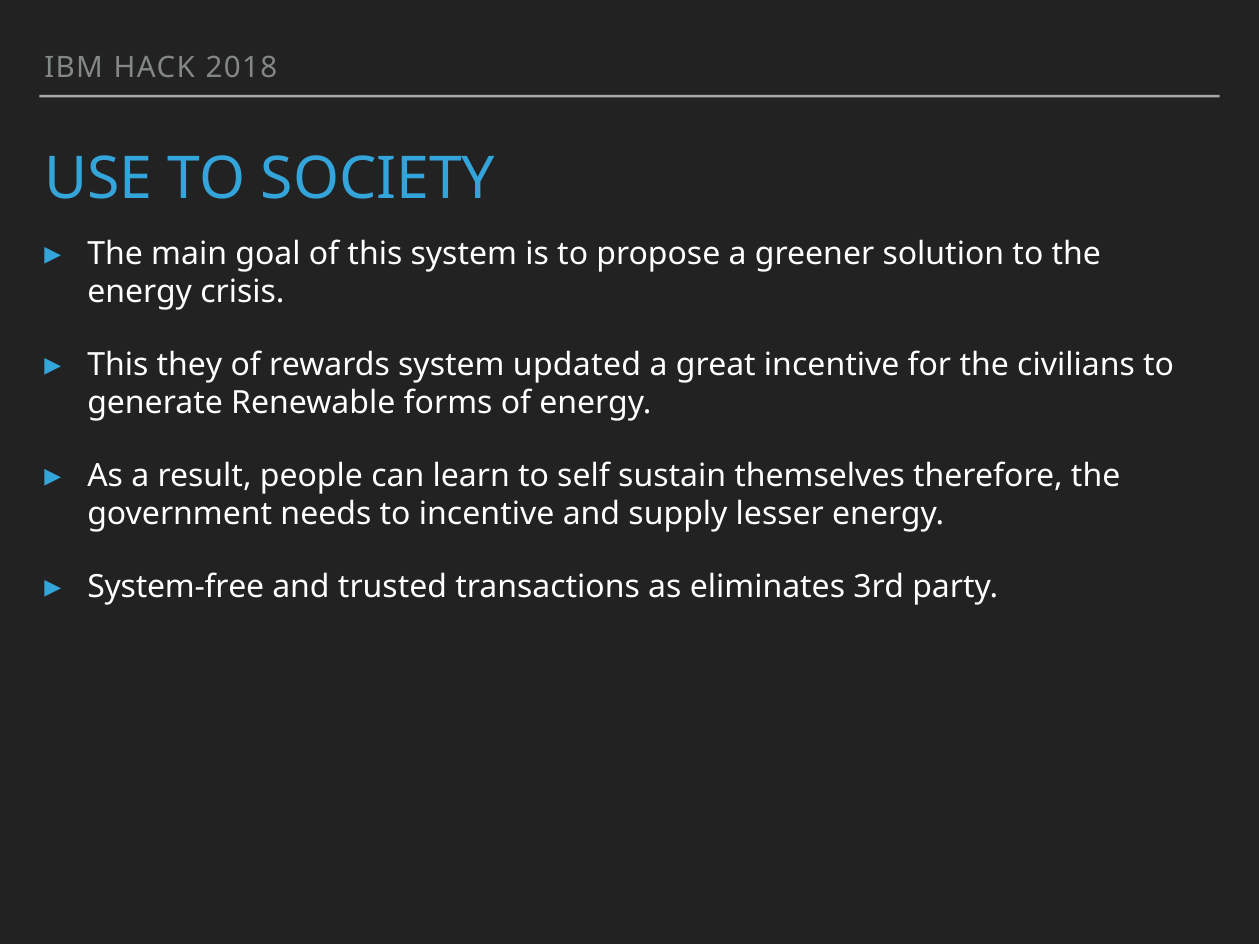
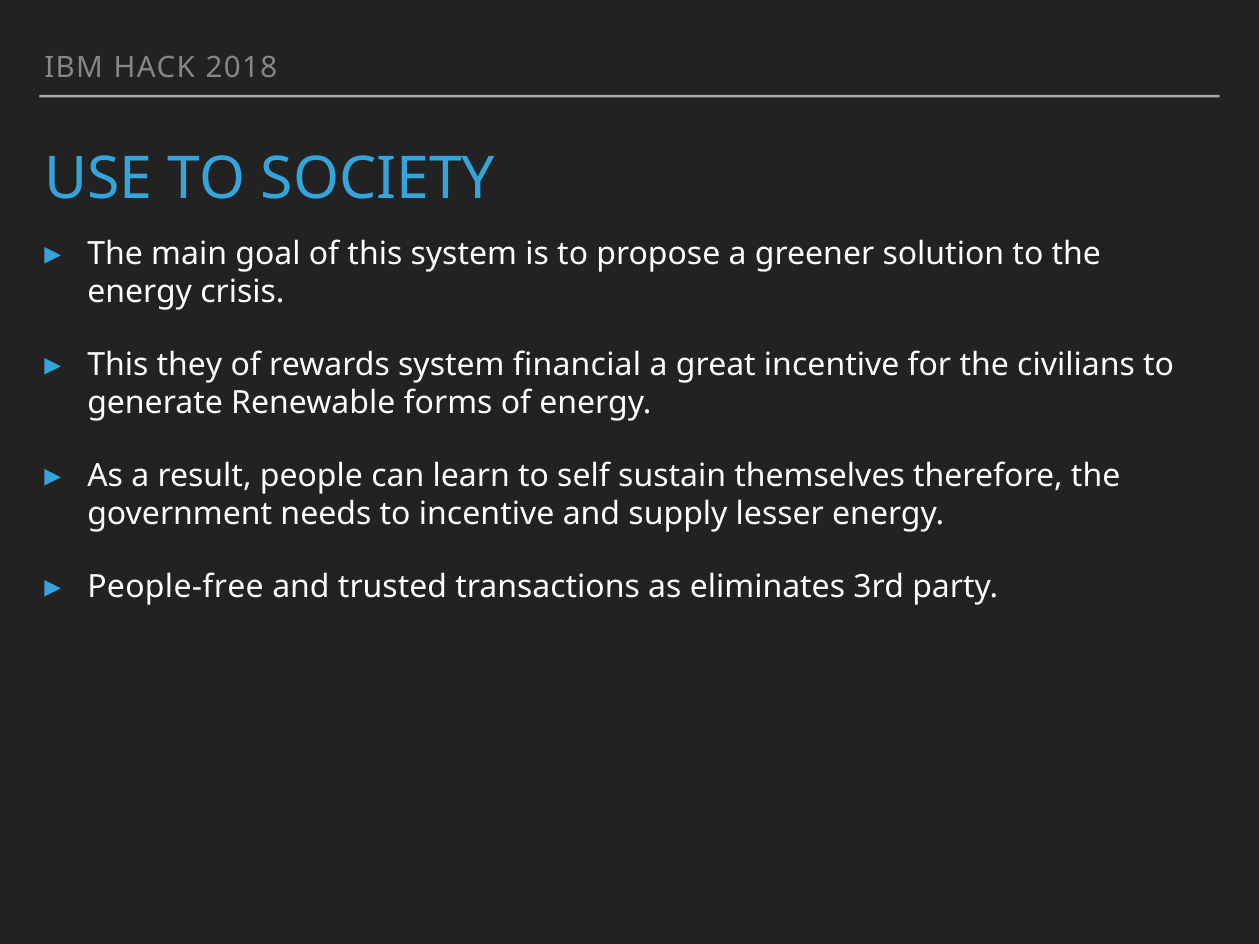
updated: updated -> financial
System-free: System-free -> People-free
